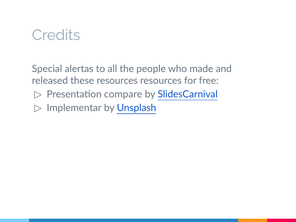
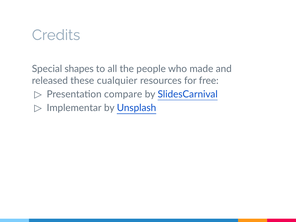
alertas: alertas -> shapes
these resources: resources -> cualquier
